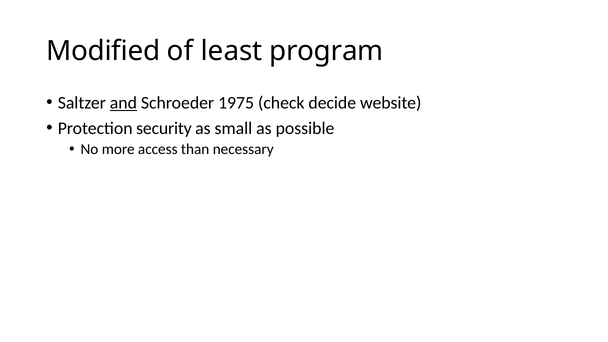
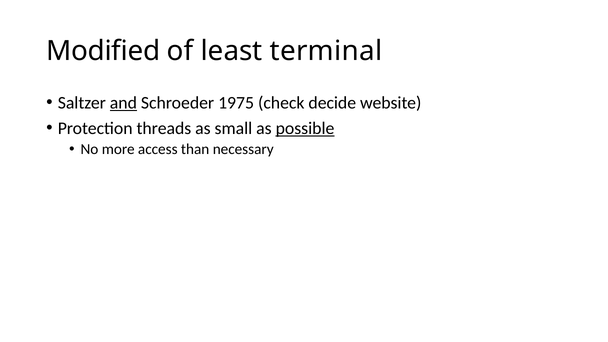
program: program -> terminal
security: security -> threads
possible underline: none -> present
